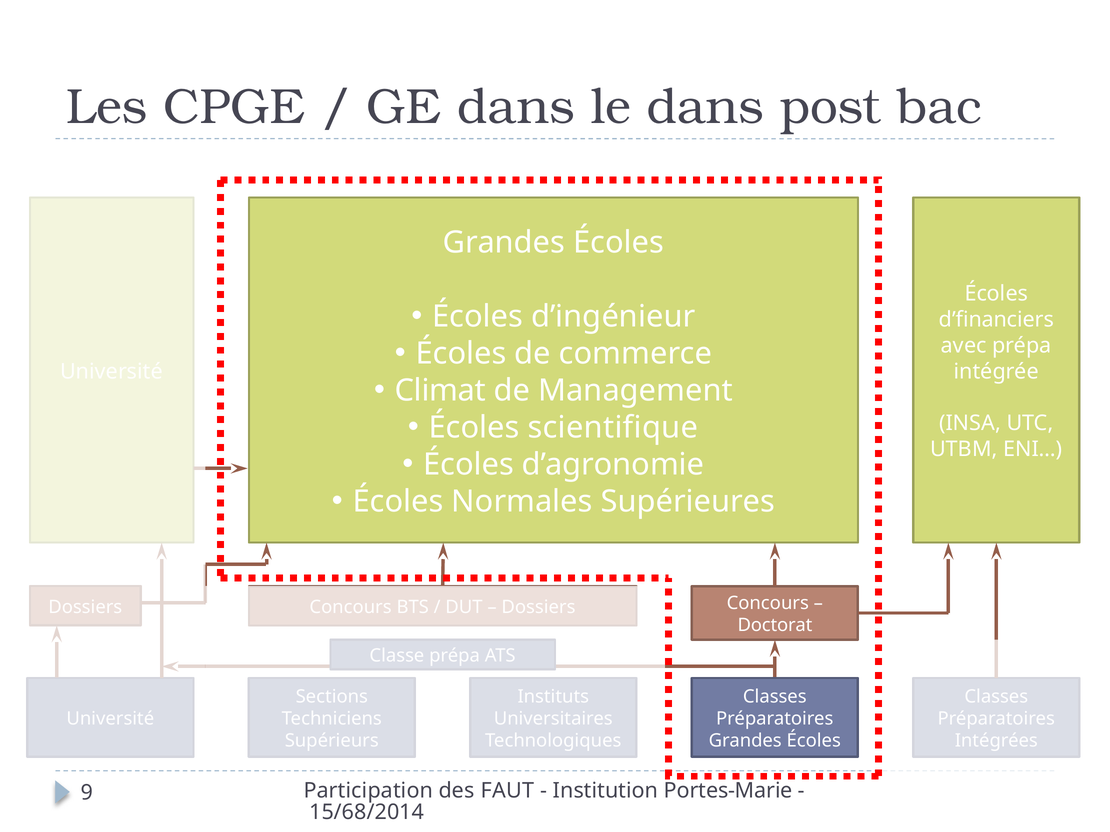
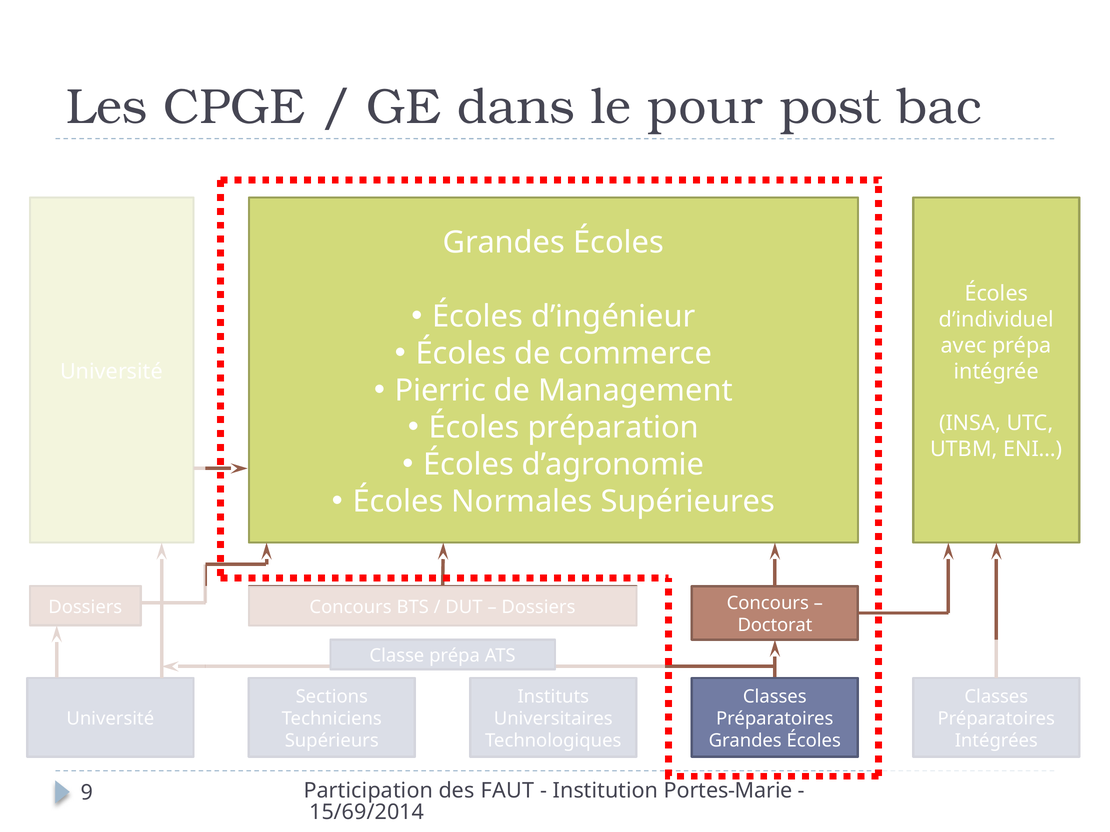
le dans: dans -> pour
d’financiers: d’financiers -> d’individuel
Climat: Climat -> Pierric
scientifique: scientifique -> préparation
15/68/2014: 15/68/2014 -> 15/69/2014
